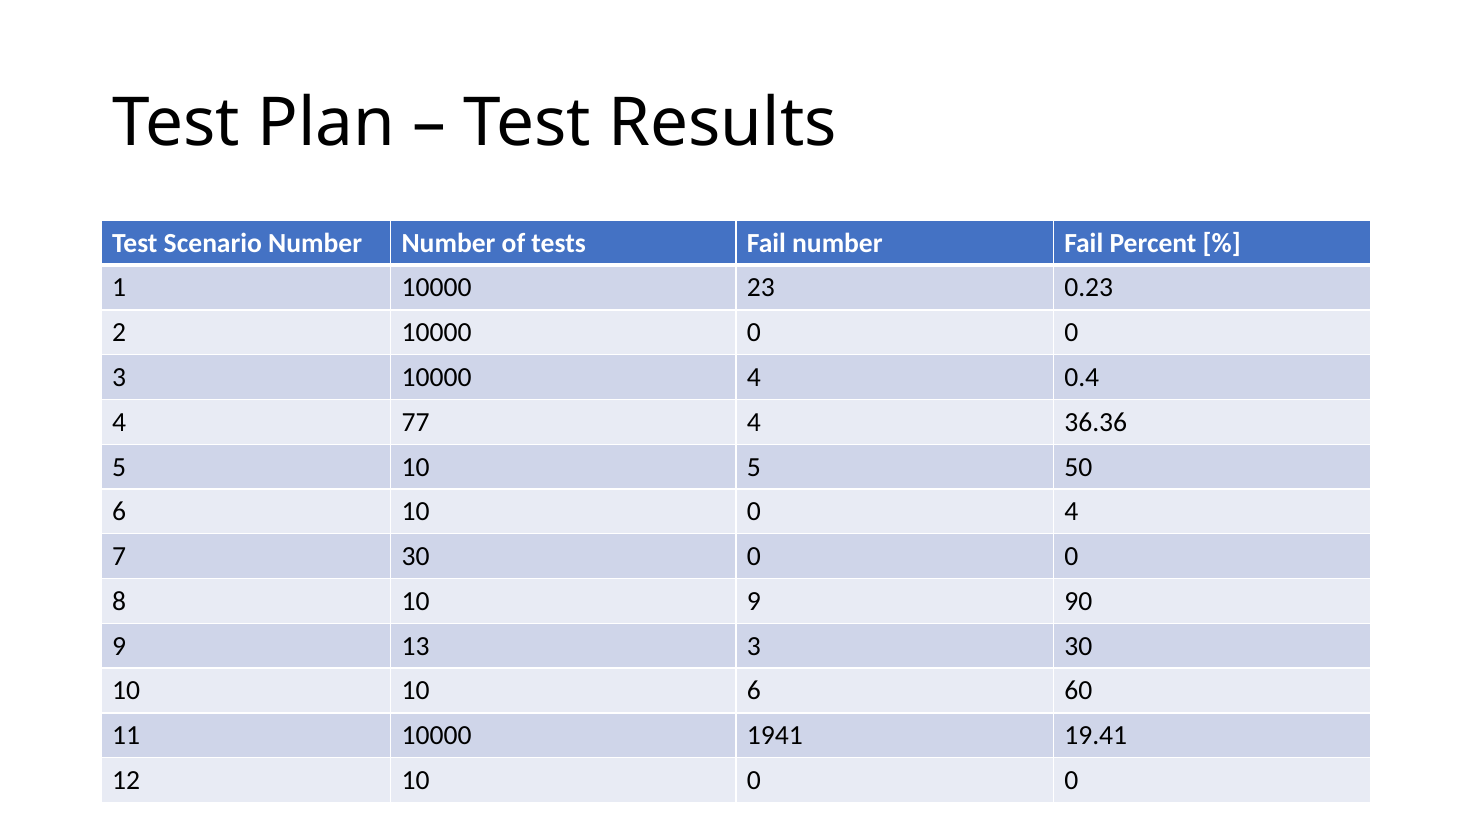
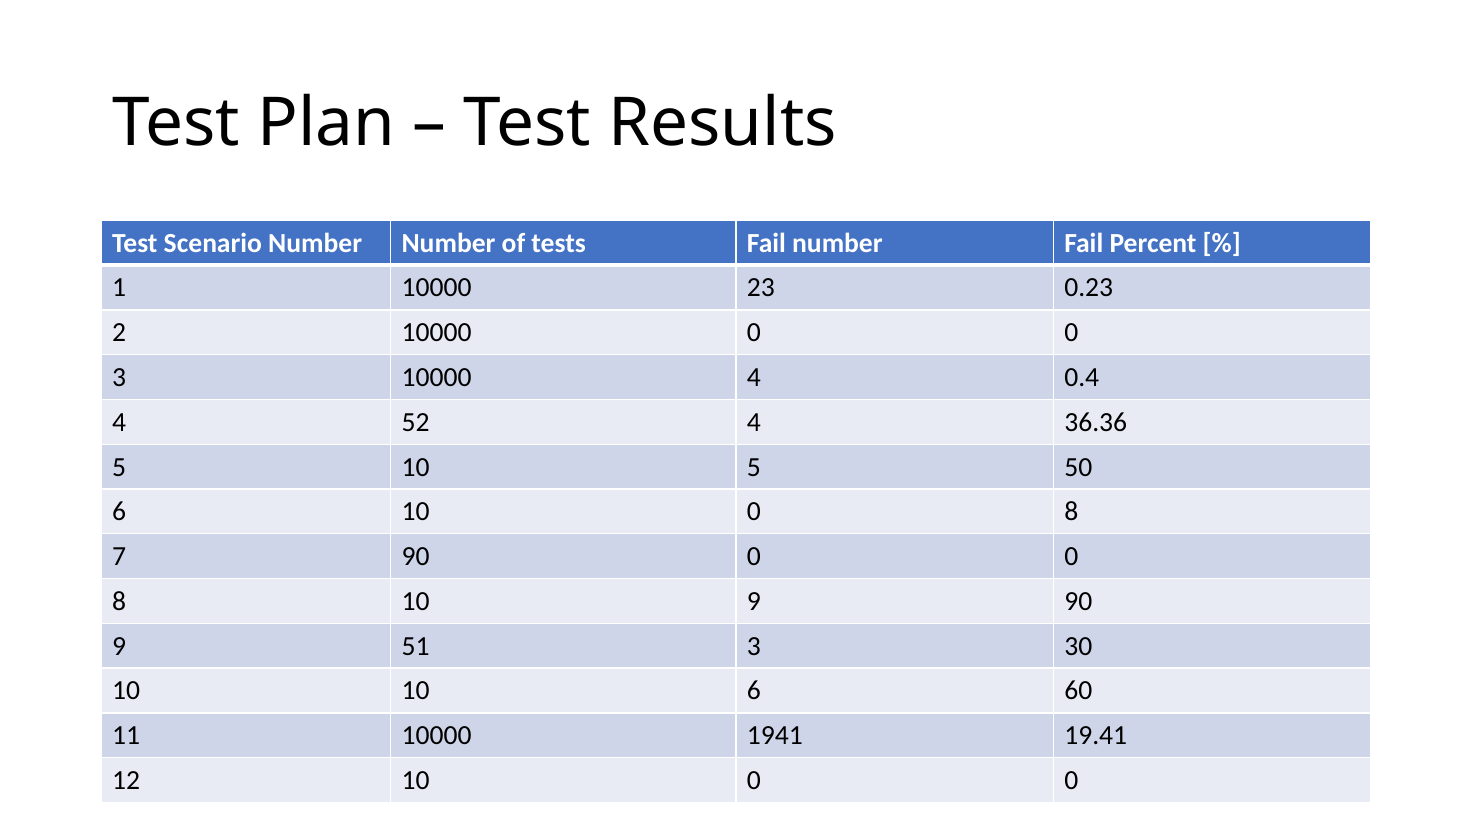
77: 77 -> 52
10 0 4: 4 -> 8
7 30: 30 -> 90
13: 13 -> 51
